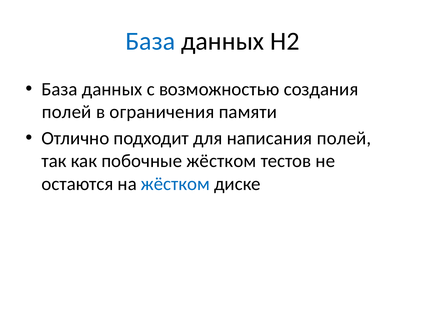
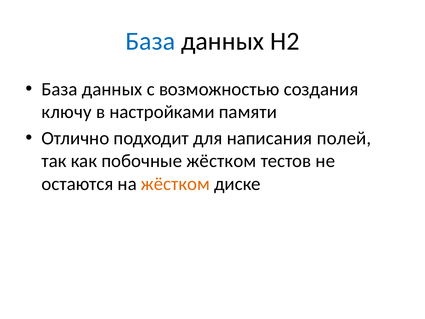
полей at (67, 112): полей -> ключу
ограничения: ограничения -> настройками
жёстком at (175, 184) colour: blue -> orange
